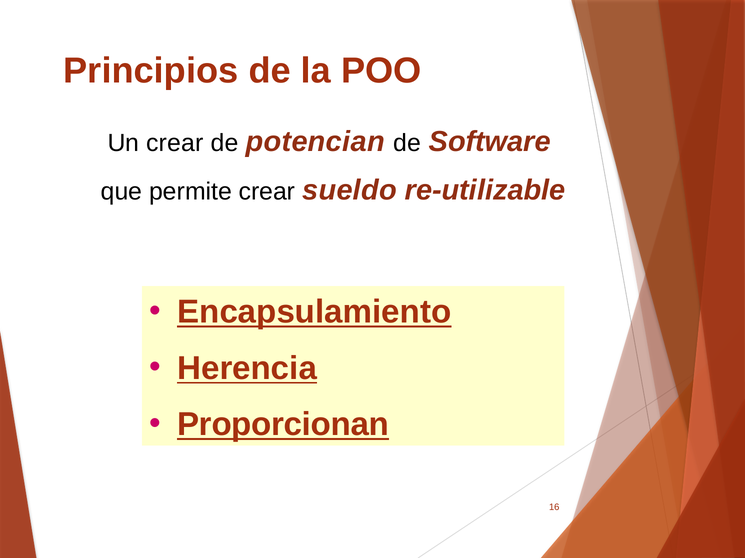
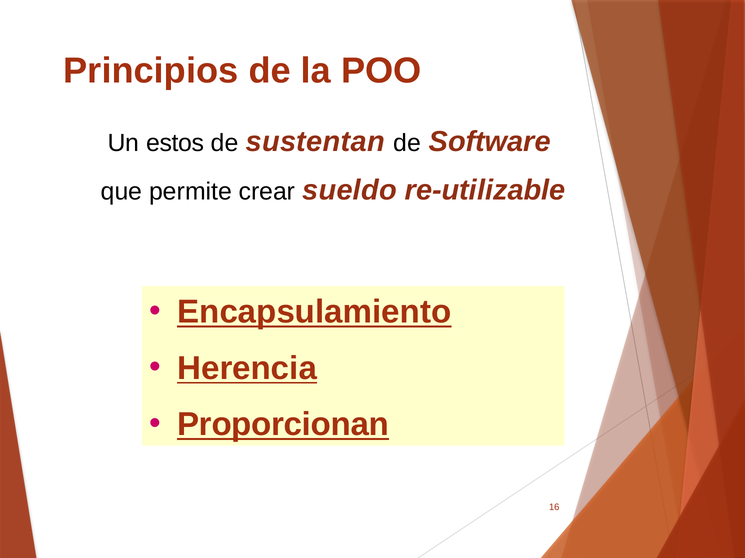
Un crear: crear -> estos
potencian: potencian -> sustentan
